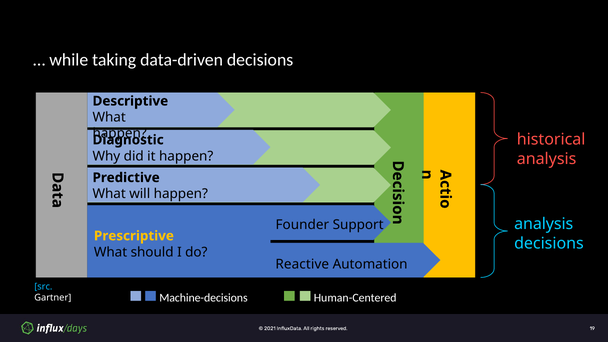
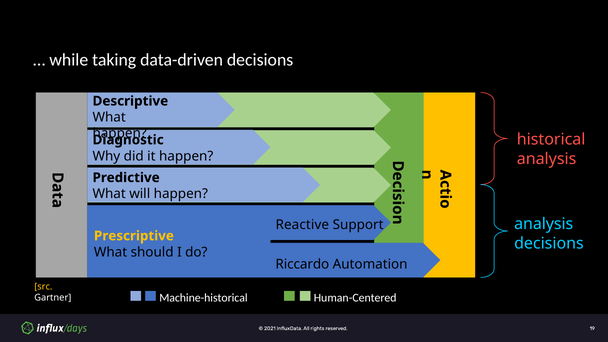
Founder: Founder -> Reactive
Reactive: Reactive -> Riccardo
src colour: light blue -> yellow
Machine-decisions: Machine-decisions -> Machine-historical
